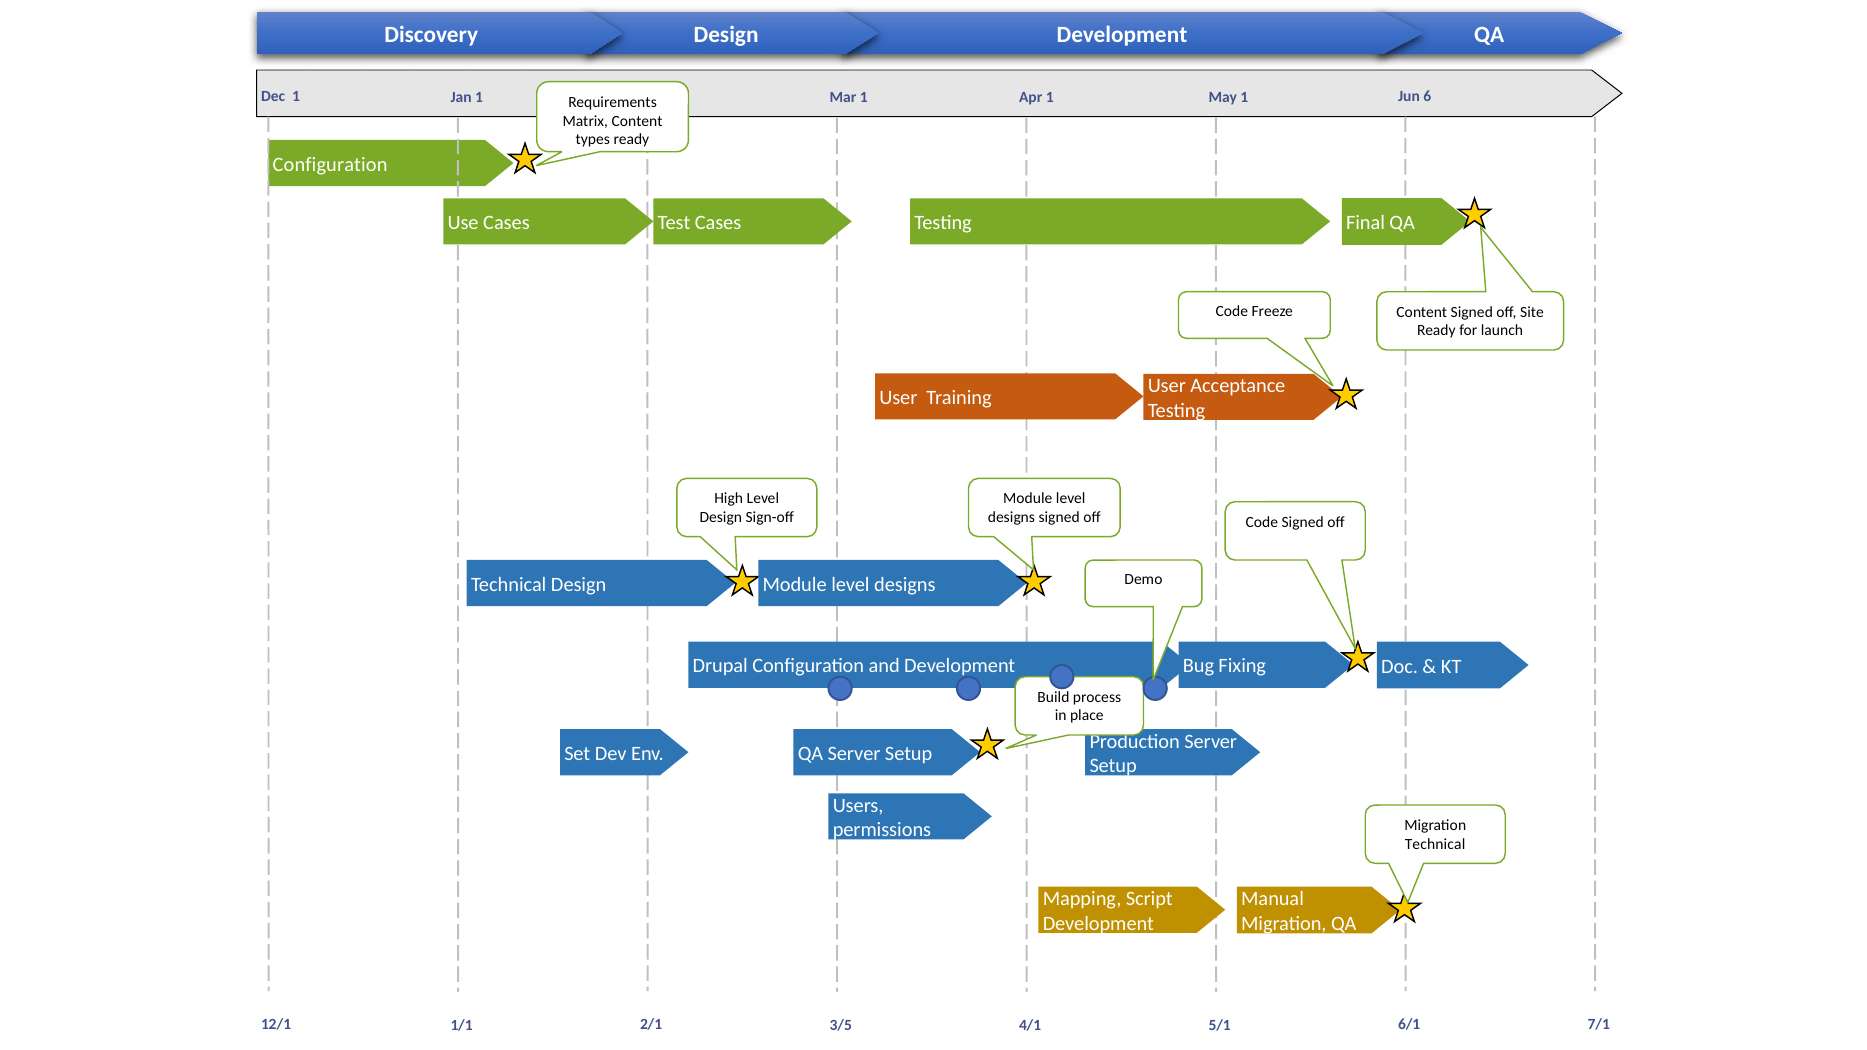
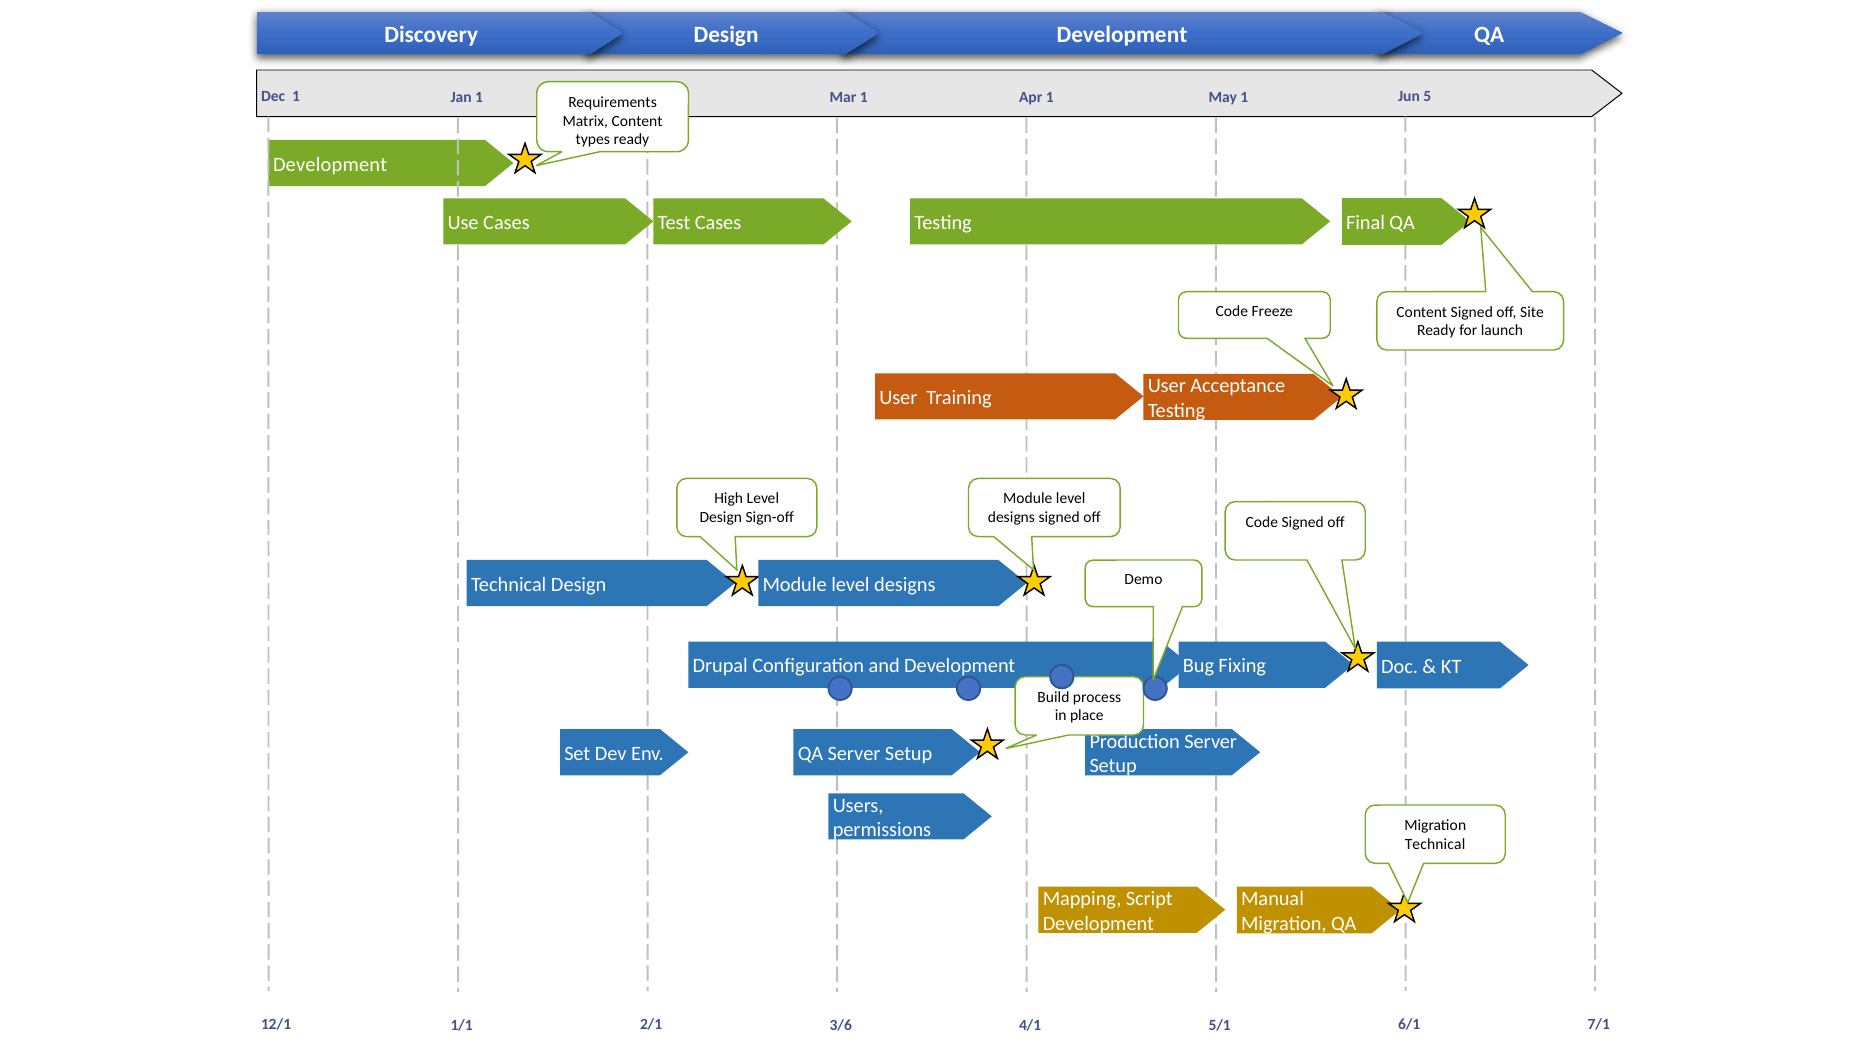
6: 6 -> 5
Configuration at (330, 164): Configuration -> Development
3/5: 3/5 -> 3/6
